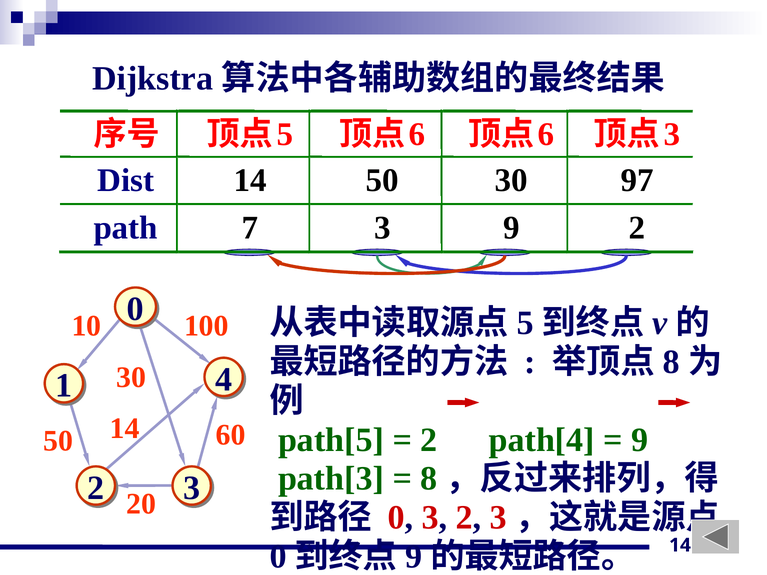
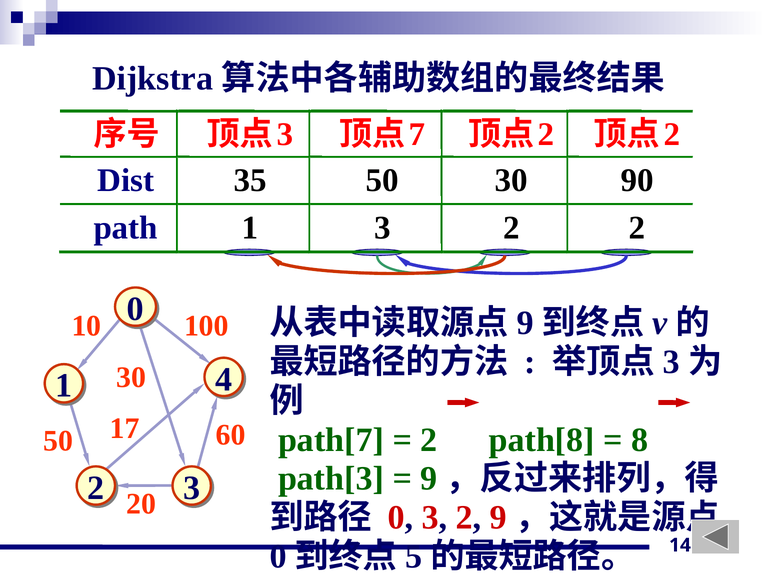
5 at (285, 135): 5 -> 3
6 at (417, 135): 6 -> 7
6 at (546, 135): 6 -> 2
3 at (672, 135): 3 -> 2
Dist 14: 14 -> 35
97: 97 -> 90
path 7: 7 -> 1
9 at (511, 228): 9 -> 2
5 at (525, 323): 5 -> 9
8 at (671, 362): 8 -> 3
path[5: path[5 -> path[7
path[4: path[4 -> path[8
9 at (640, 440): 9 -> 8
50 14: 14 -> 17
8 at (429, 479): 8 -> 9
3 2 3: 3 -> 9
9 at (414, 557): 9 -> 5
